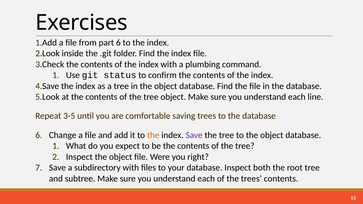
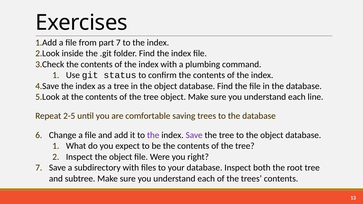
part 6: 6 -> 7
3-5: 3-5 -> 2-5
the at (153, 135) colour: orange -> purple
